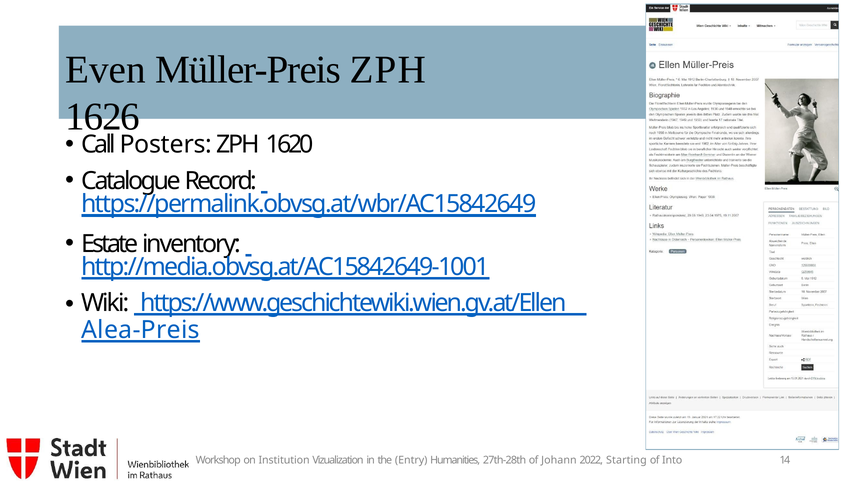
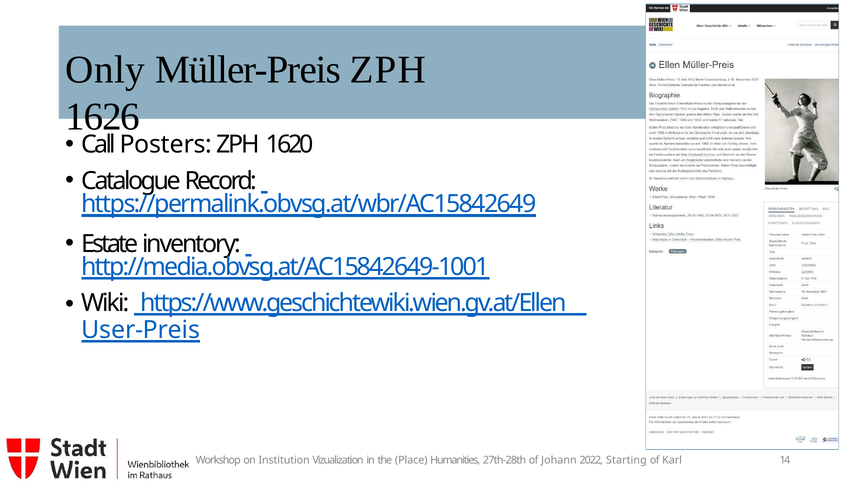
Even: Even -> Only
Alea-Preis: Alea-Preis -> User-Preis
Entry: Entry -> Place
Into: Into -> Karl
